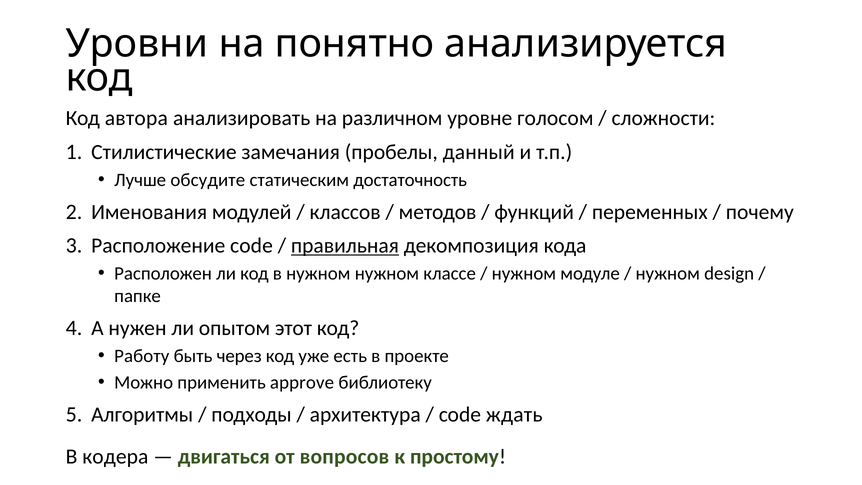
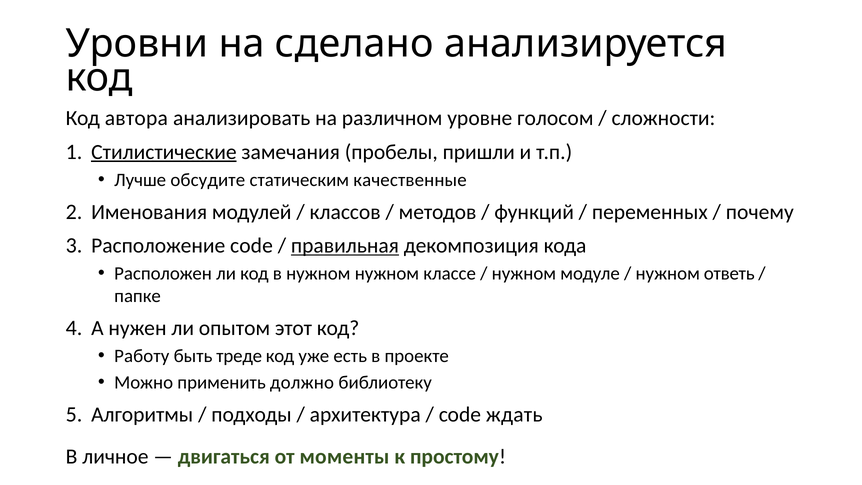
понятно: понятно -> сделано
Стилистические underline: none -> present
данный: данный -> пришли
достаточность: достаточность -> качественные
design: design -> ответь
через: через -> треде
approve: approve -> должно
кодера: кодера -> личное
вопросов: вопросов -> моменты
